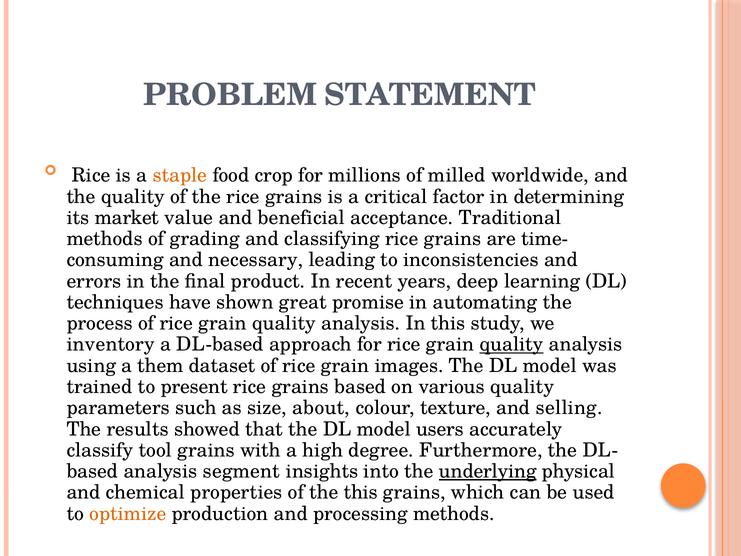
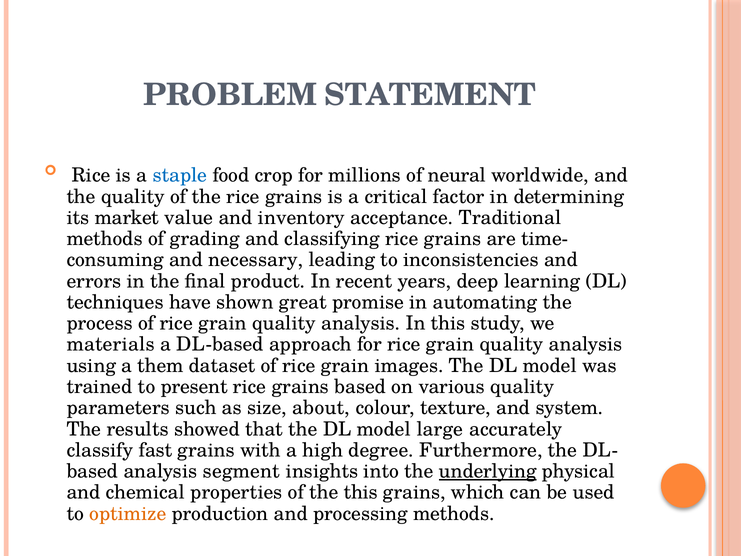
staple colour: orange -> blue
milled: milled -> neural
beneficial: beneficial -> inventory
inventory: inventory -> materials
quality at (512, 344) underline: present -> none
selling: selling -> system
users: users -> large
tool: tool -> fast
